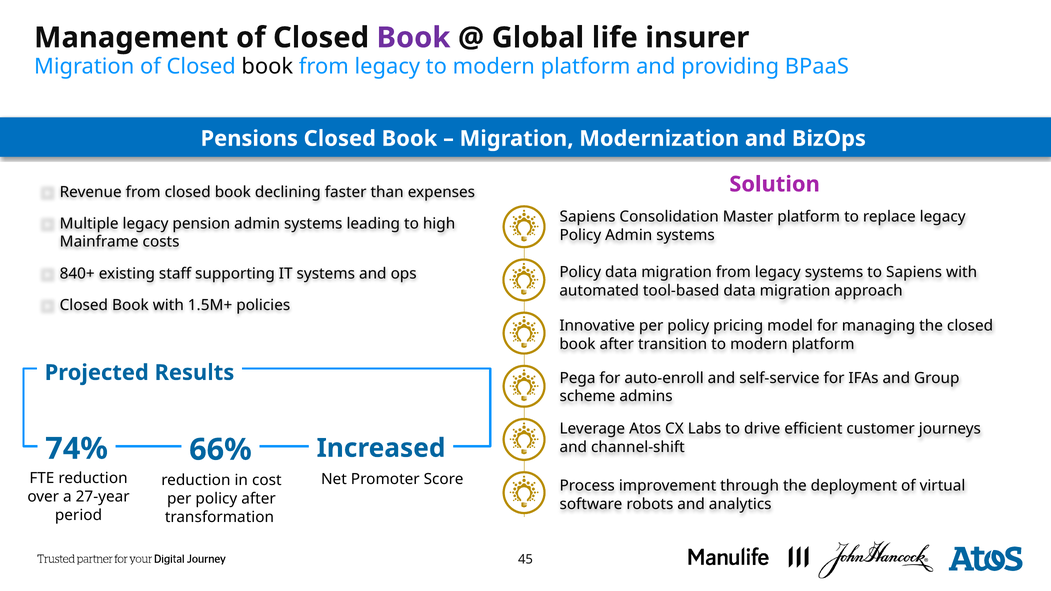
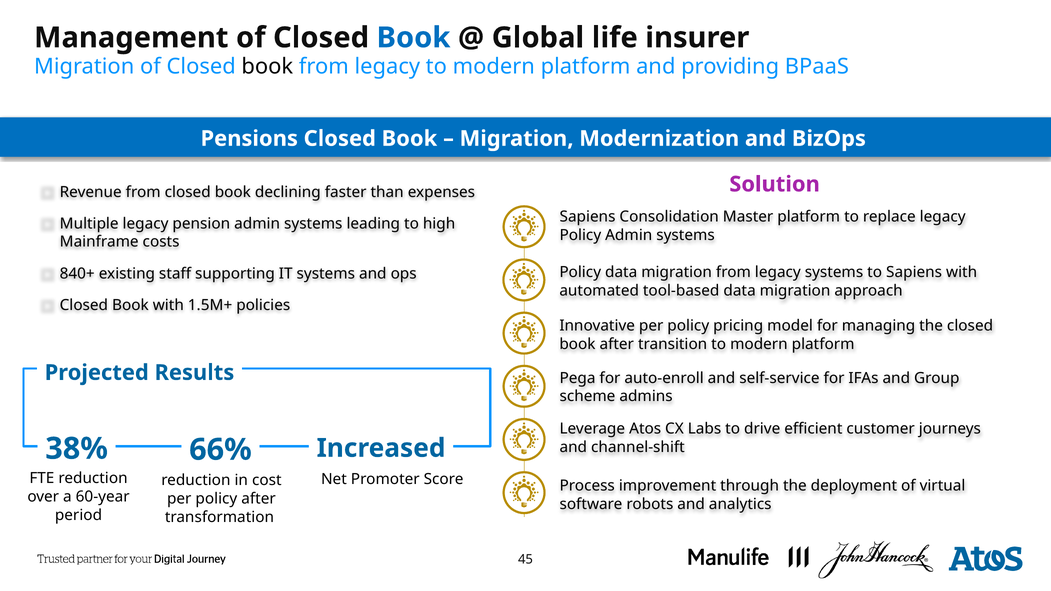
Book at (413, 38) colour: purple -> blue
74%: 74% -> 38%
27-year: 27-year -> 60-year
